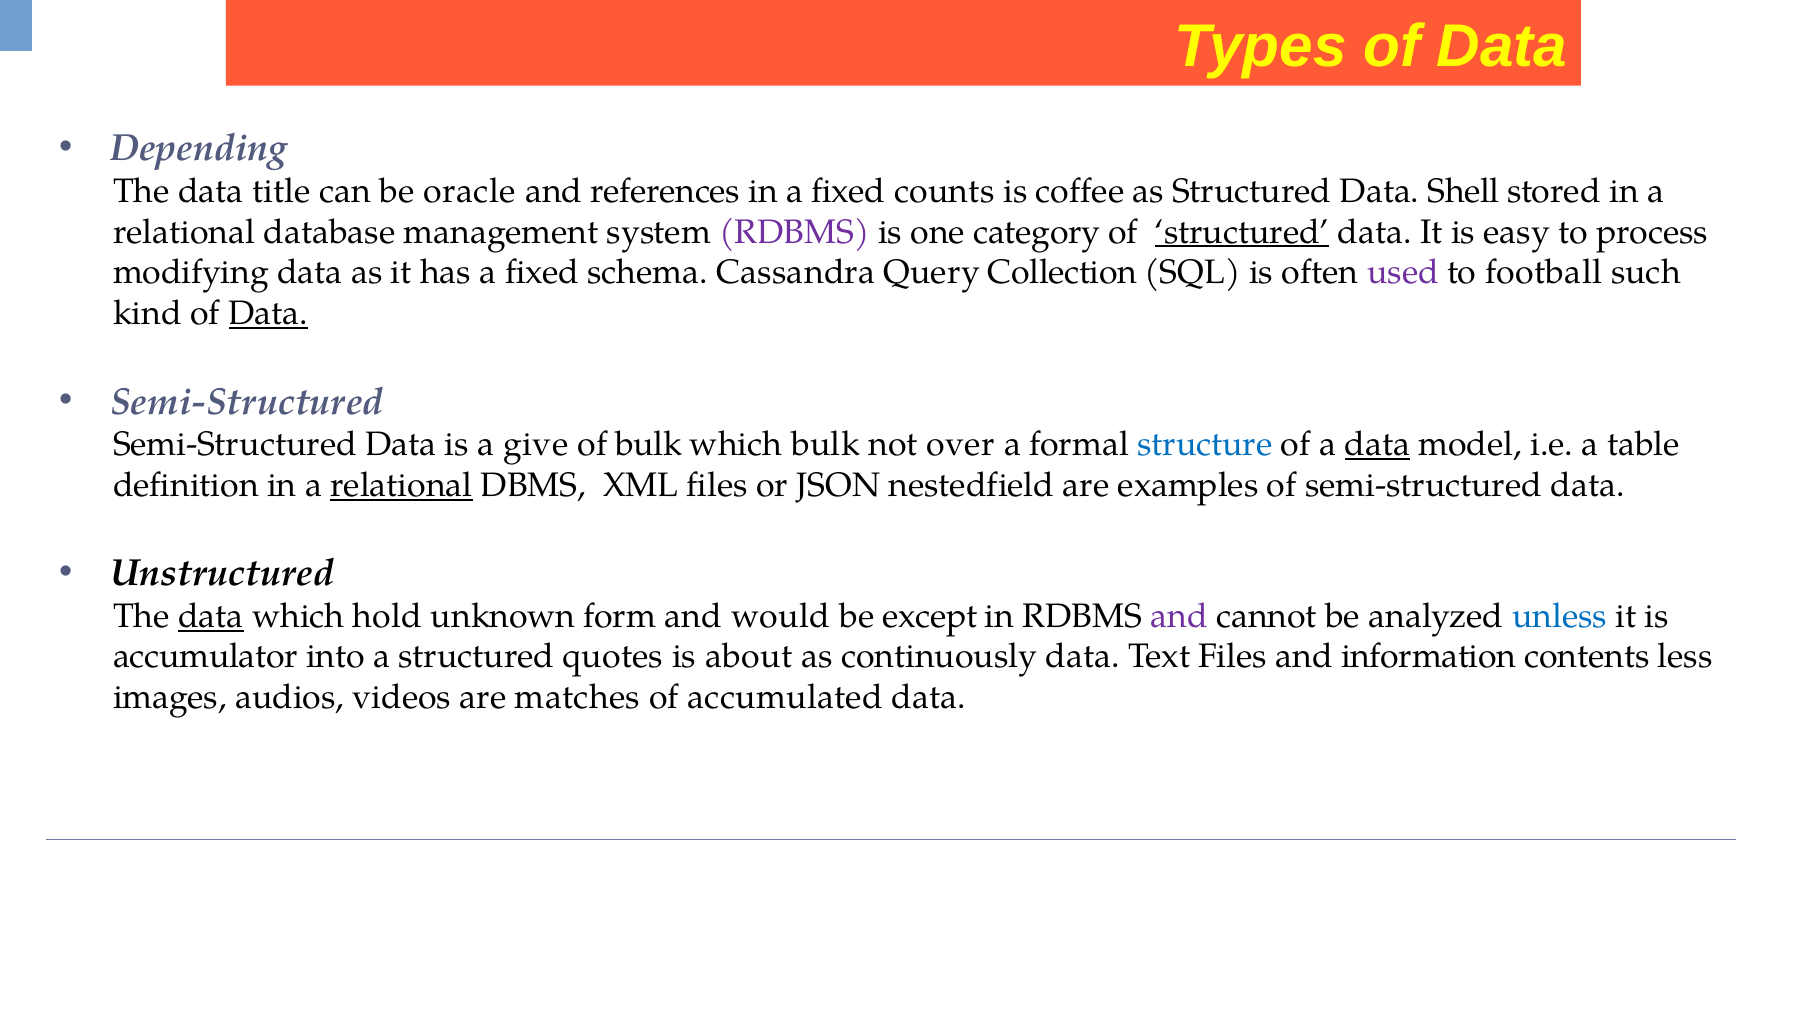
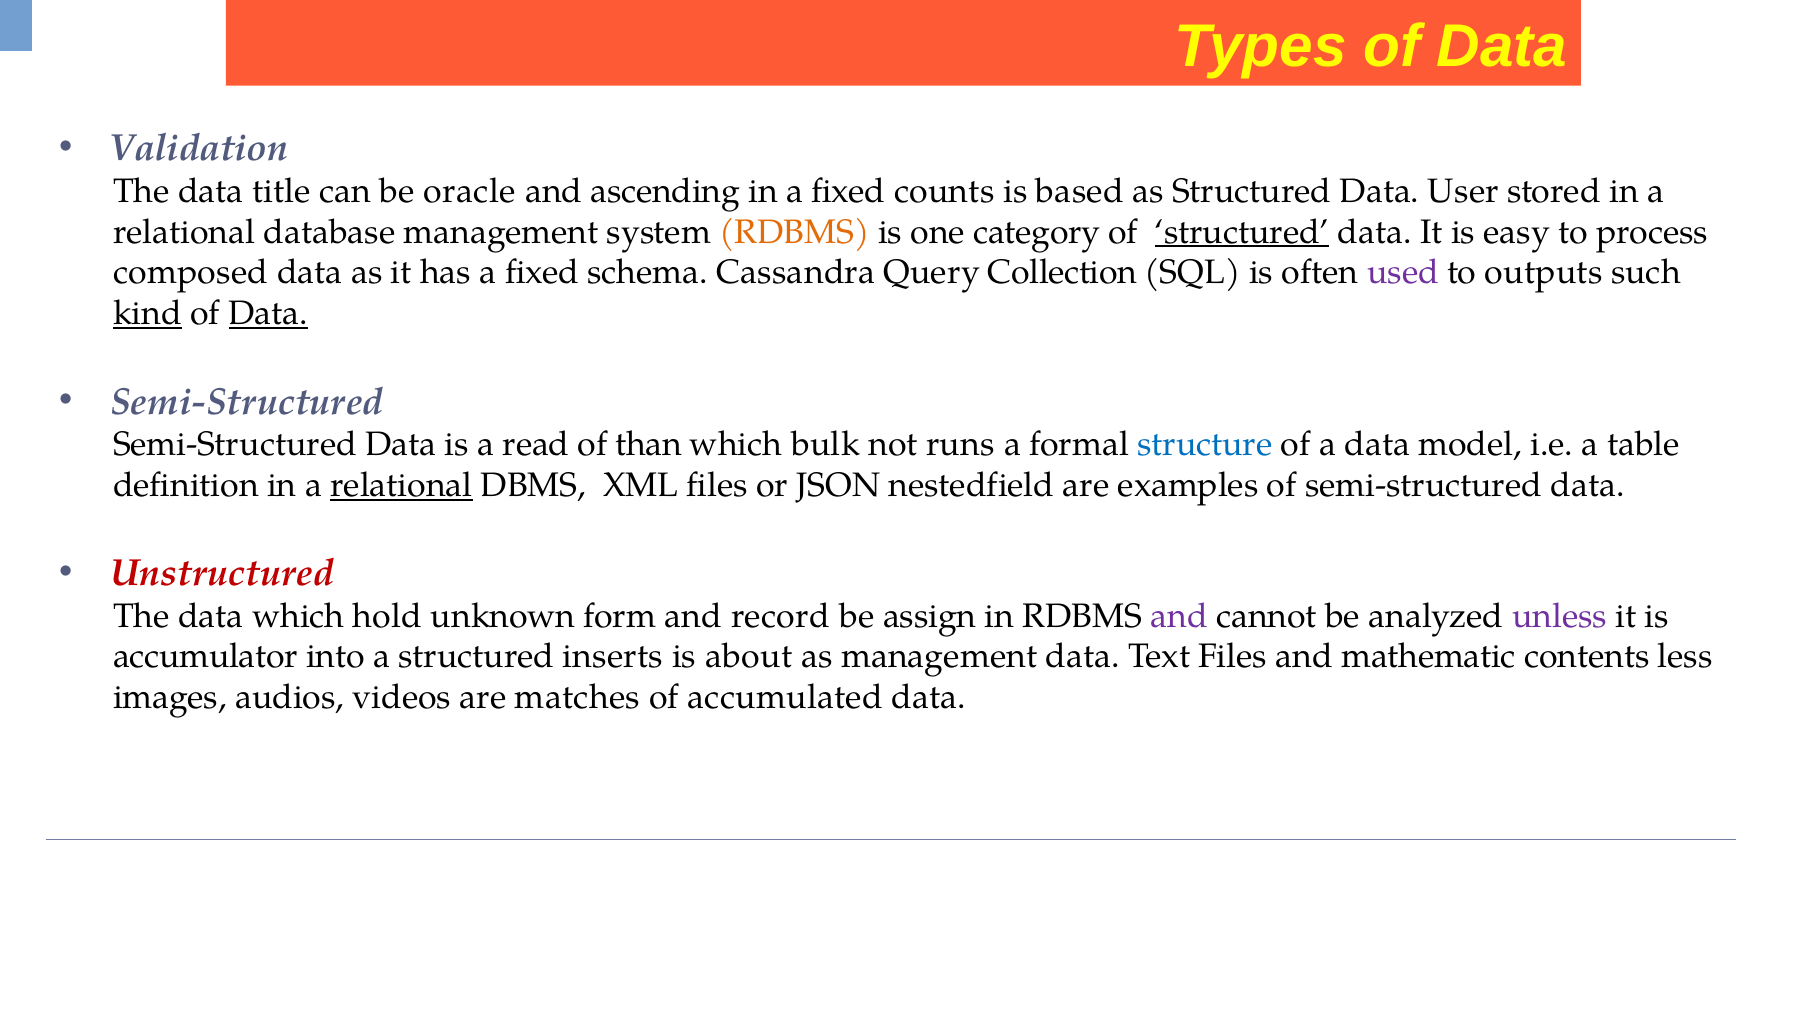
Depending: Depending -> Validation
references: references -> ascending
coffee: coffee -> based
Shell: Shell -> User
RDBMS at (795, 232) colour: purple -> orange
modifying: modifying -> composed
football: football -> outputs
kind underline: none -> present
give: give -> read
of bulk: bulk -> than
over: over -> runs
data at (1377, 444) underline: present -> none
Unstructured colour: black -> red
data at (211, 616) underline: present -> none
would: would -> record
except: except -> assign
unless colour: blue -> purple
quotes: quotes -> inserts
as continuously: continuously -> management
information: information -> mathematic
